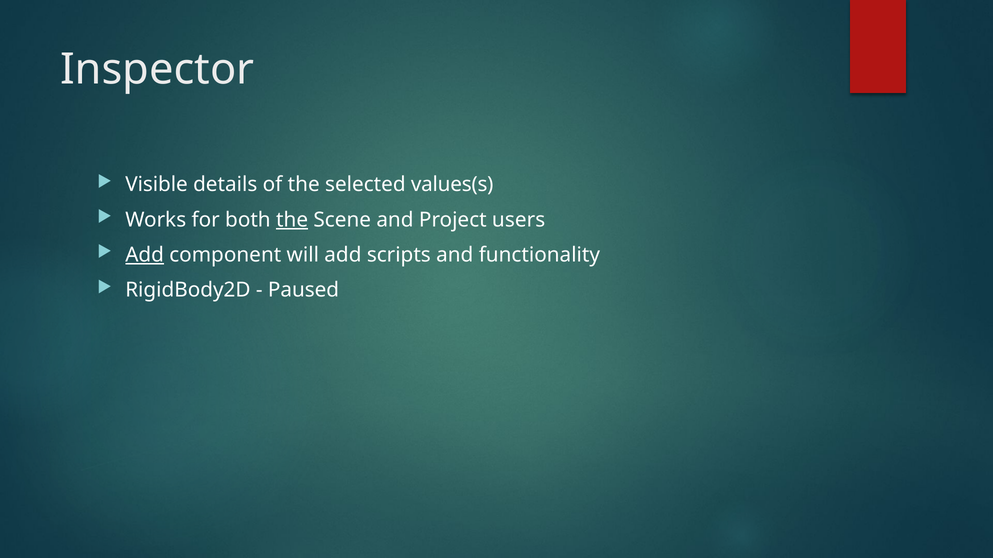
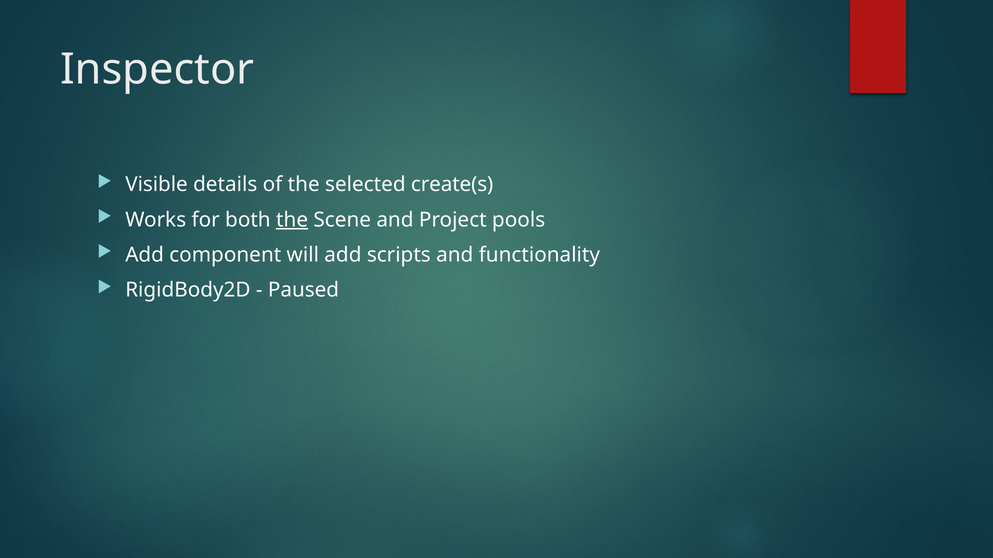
values(s: values(s -> create(s
users: users -> pools
Add at (145, 255) underline: present -> none
